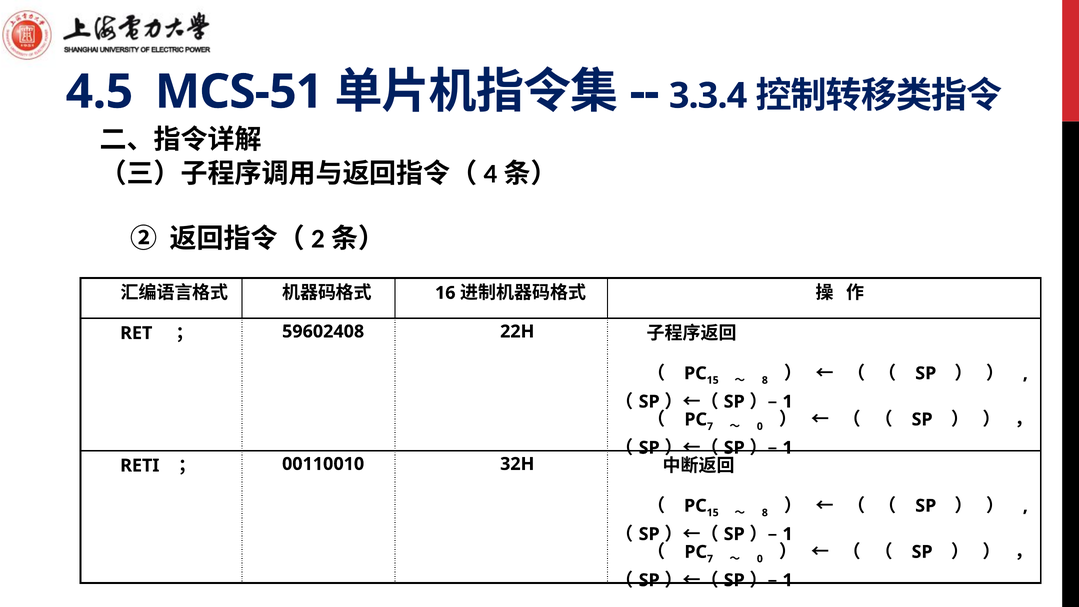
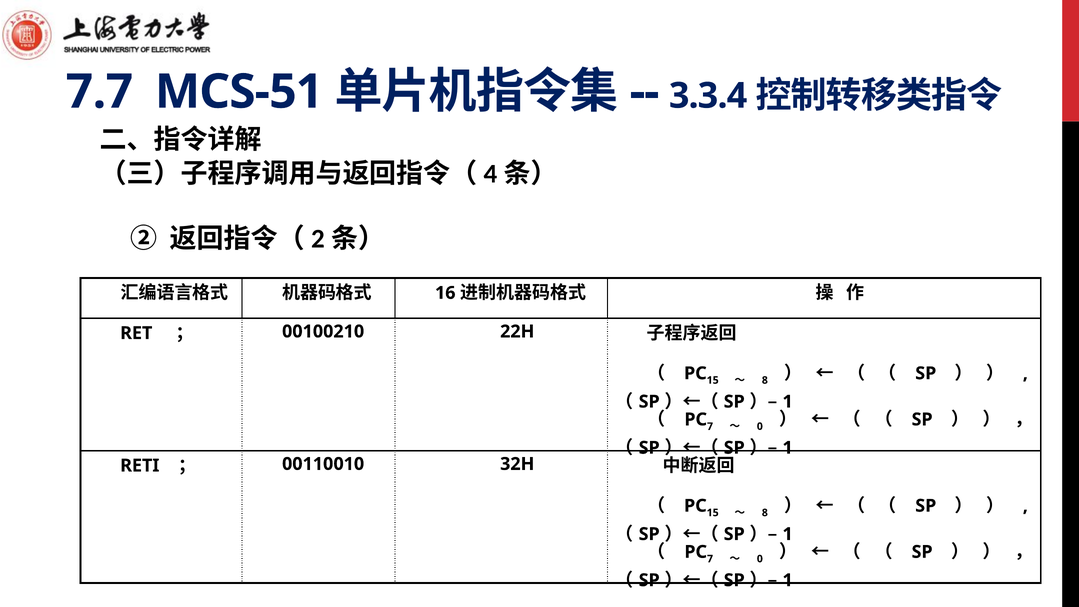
4.5: 4.5 -> 7.7
59602408: 59602408 -> 00100210
